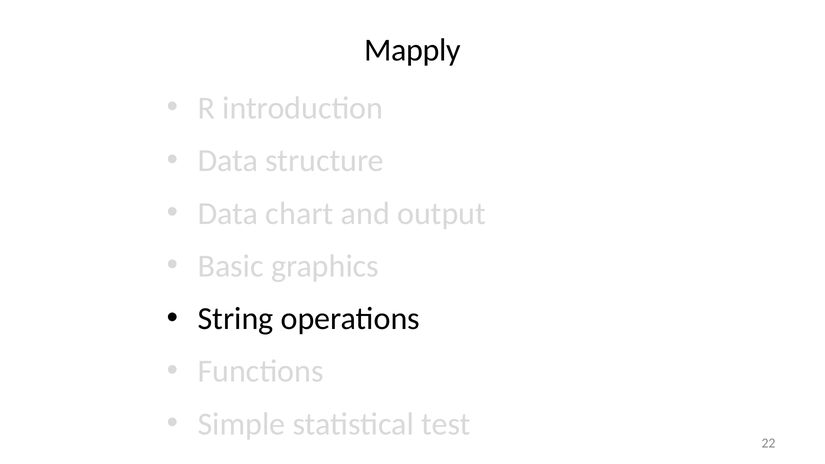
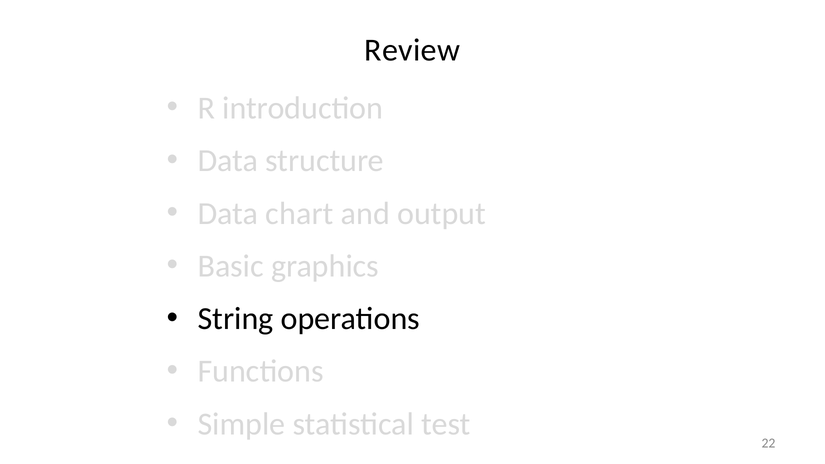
Mapply: Mapply -> Review
